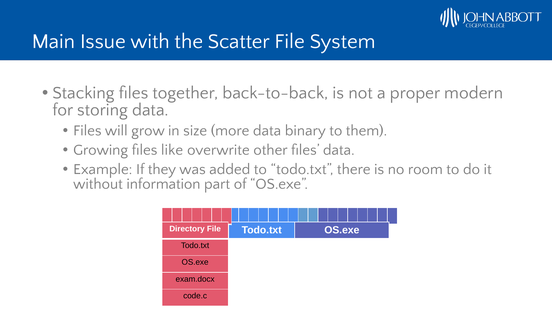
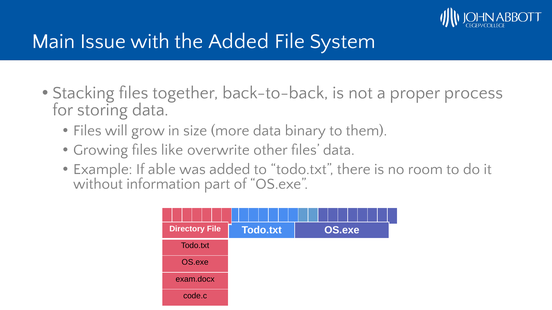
the Scatter: Scatter -> Added
modern: modern -> process
they: they -> able
